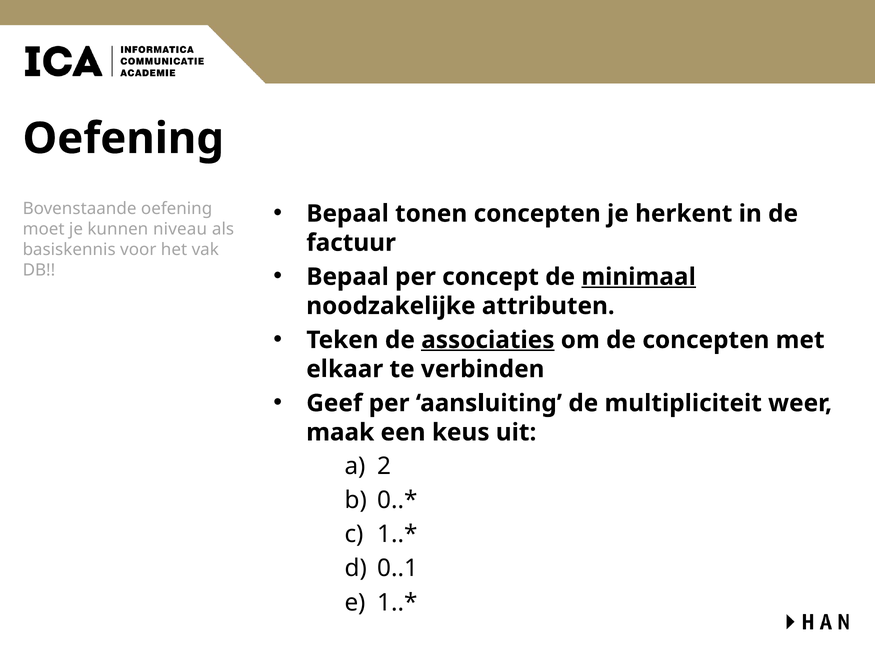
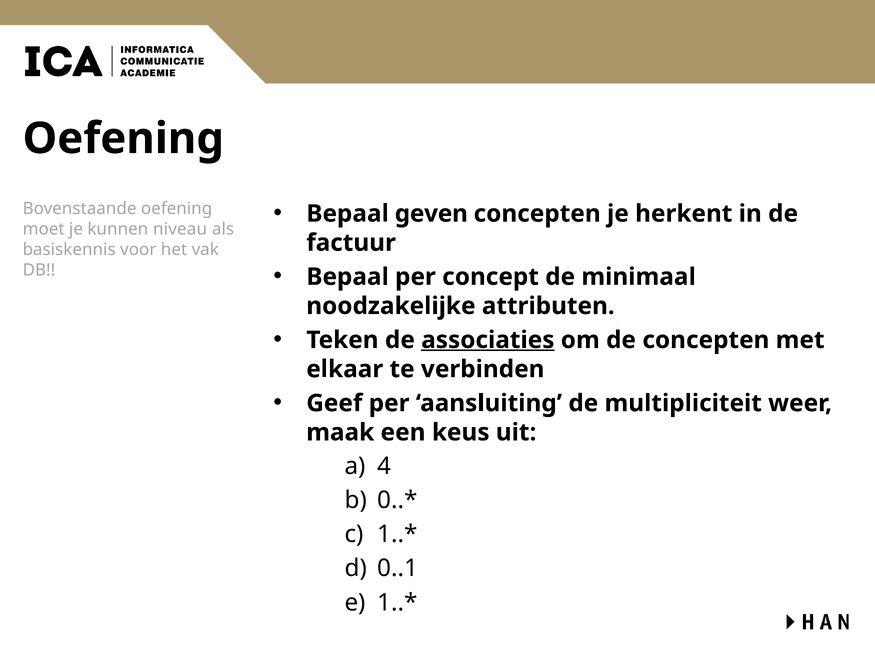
tonen: tonen -> geven
minimaal underline: present -> none
2: 2 -> 4
